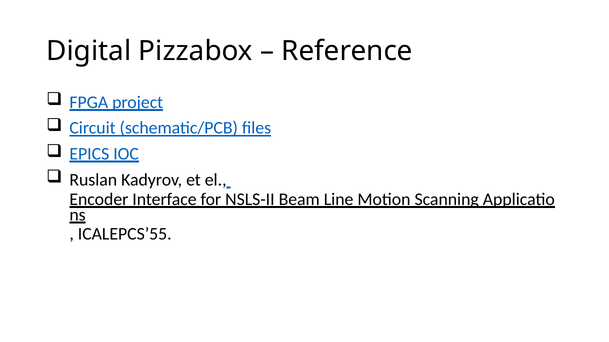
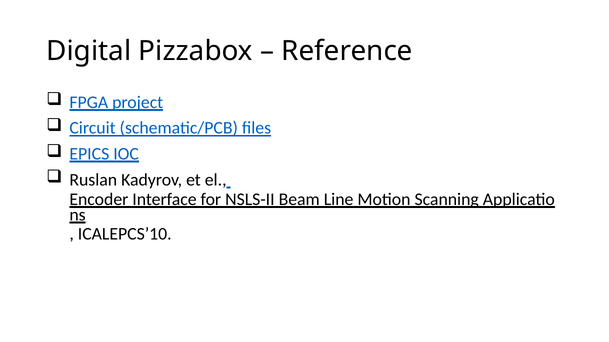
ICALEPCS’55: ICALEPCS’55 -> ICALEPCS’10
